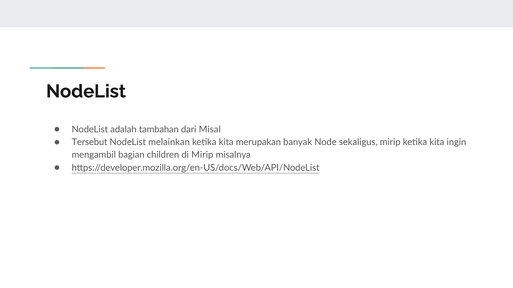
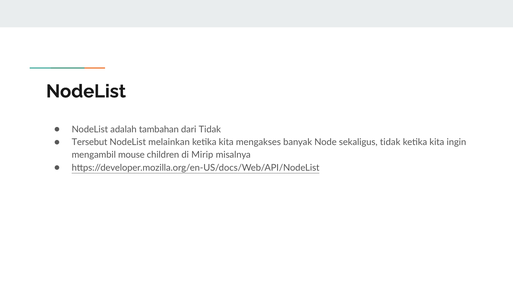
dari Misal: Misal -> Tidak
merupakan: merupakan -> mengakses
sekaligus mirip: mirip -> tidak
bagian: bagian -> mouse
